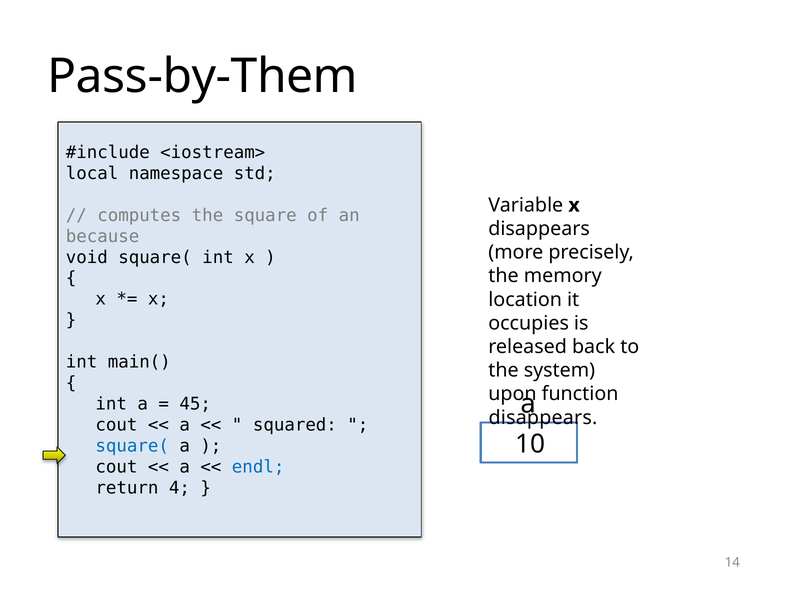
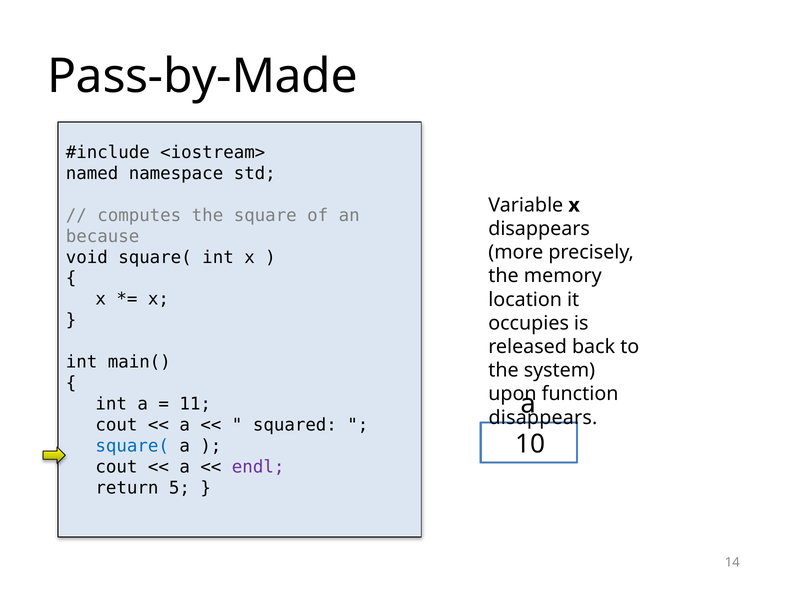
Pass-by-Them: Pass-by-Them -> Pass-by-Made
local: local -> named
45: 45 -> 11
endl colour: blue -> purple
4: 4 -> 5
